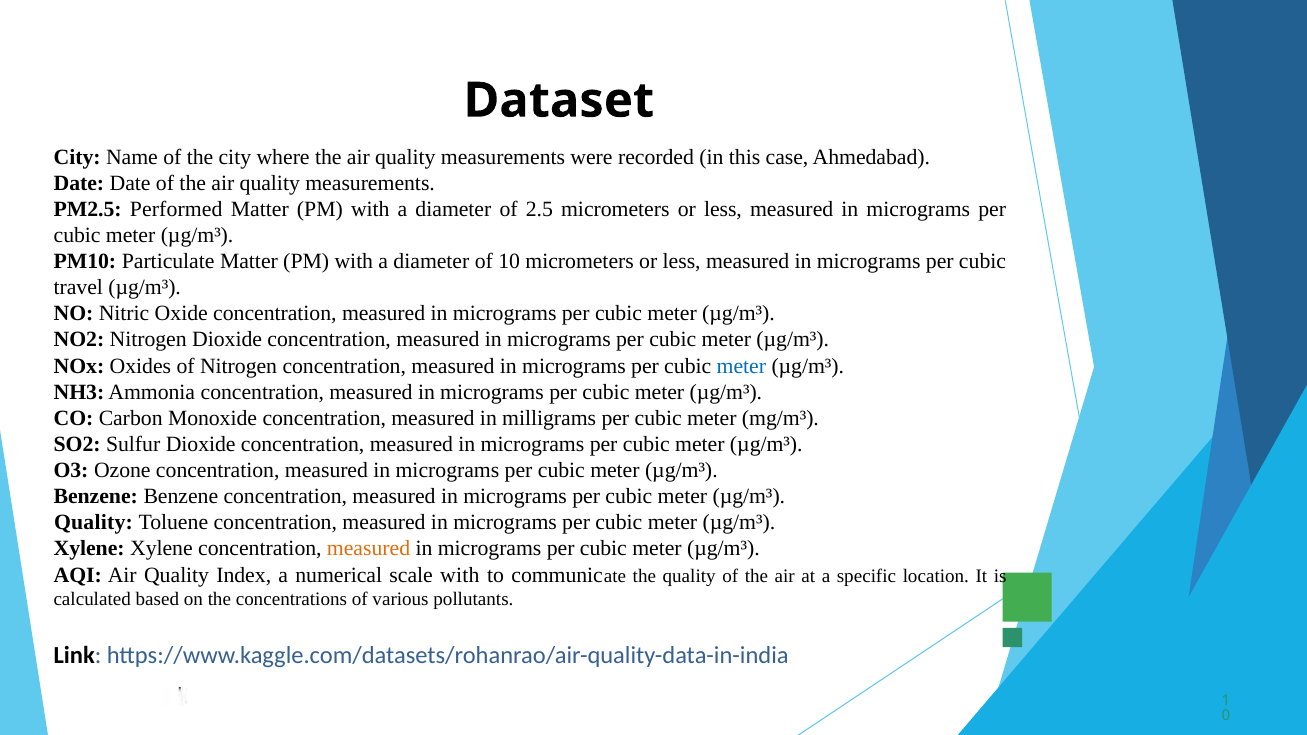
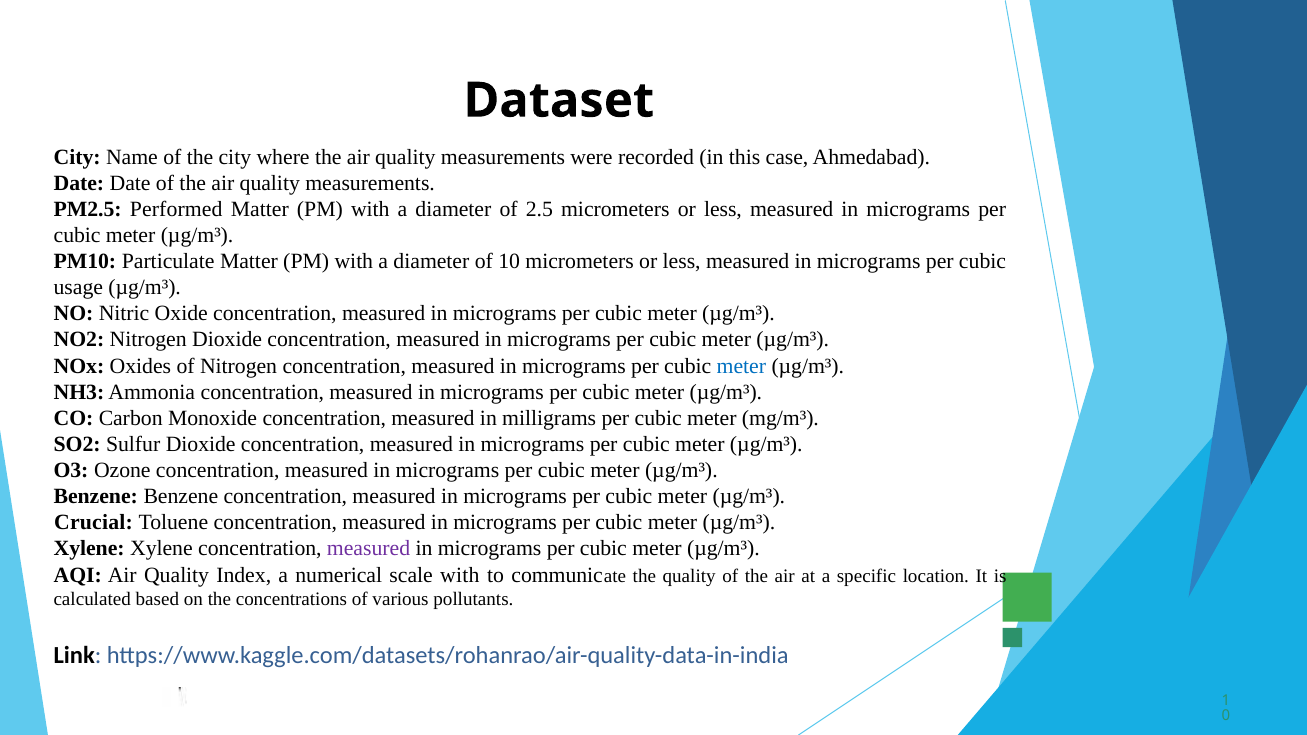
travel: travel -> usage
Quality at (93, 523): Quality -> Crucial
measured at (369, 549) colour: orange -> purple
